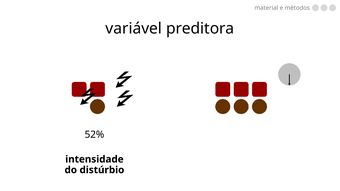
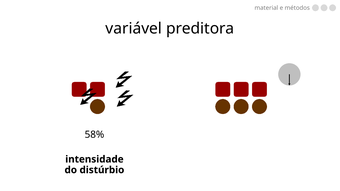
52%: 52% -> 58%
